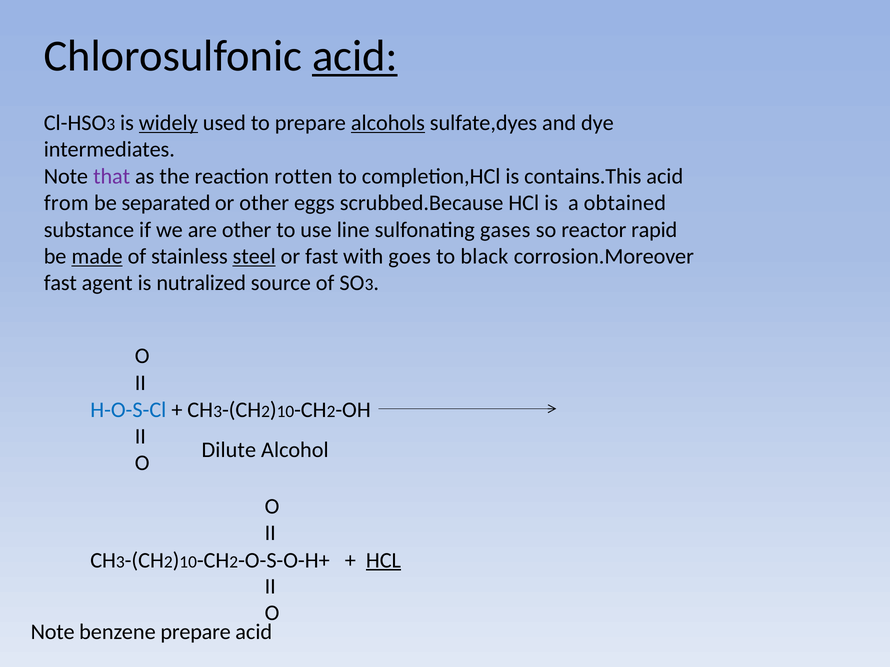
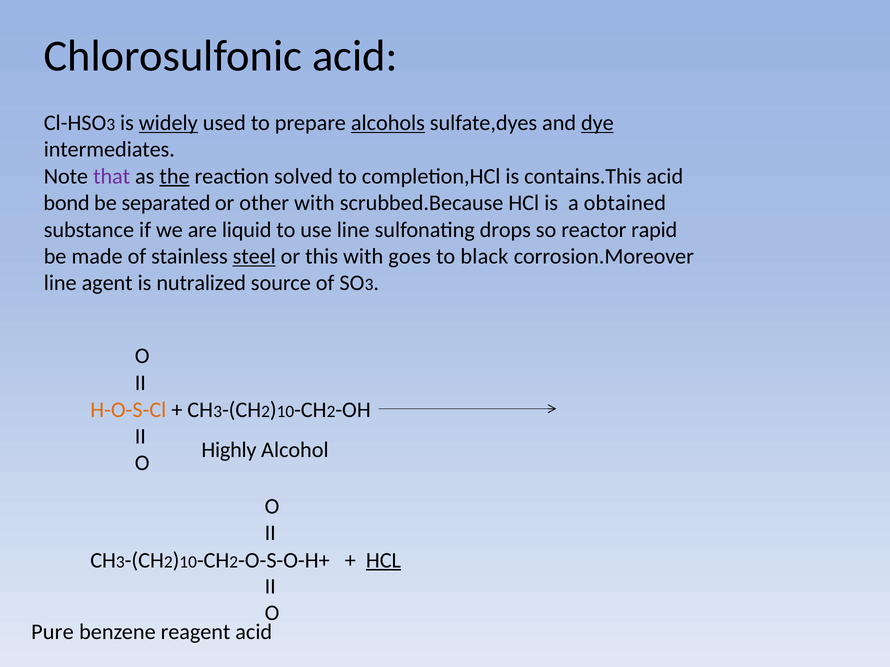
acid at (355, 56) underline: present -> none
dye underline: none -> present
the underline: none -> present
rotten: rotten -> solved
from: from -> bond
other eggs: eggs -> with
are other: other -> liquid
gases: gases -> drops
made underline: present -> none
or fast: fast -> this
fast at (60, 283): fast -> line
H-O-S-Cl colour: blue -> orange
Dilute: Dilute -> Highly
Note at (53, 633): Note -> Pure
benzene prepare: prepare -> reagent
